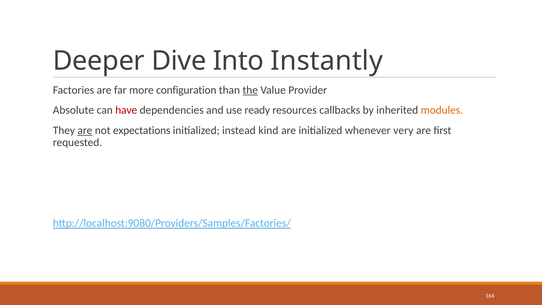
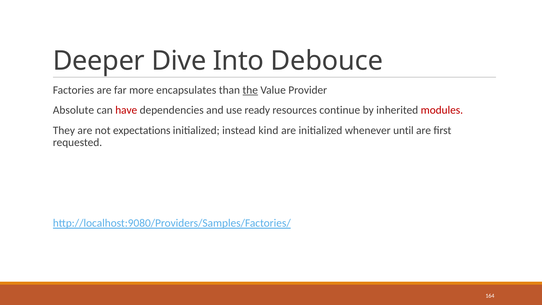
Instantly: Instantly -> Debouce
configuration: configuration -> encapsulates
callbacks: callbacks -> continue
modules colour: orange -> red
are at (85, 130) underline: present -> none
very: very -> until
